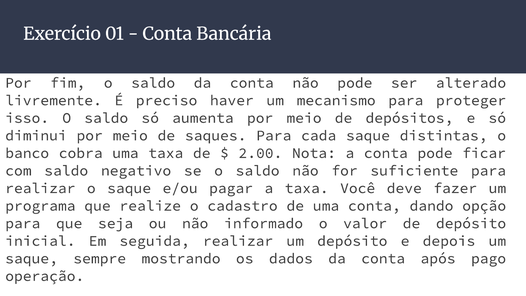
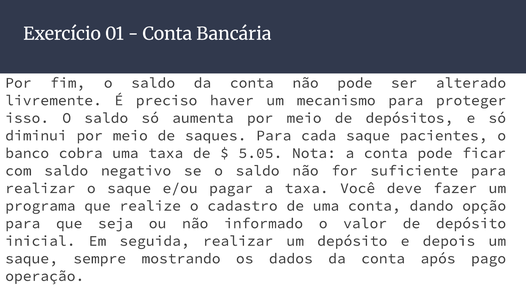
distintas: distintas -> pacientes
2.00: 2.00 -> 5.05
